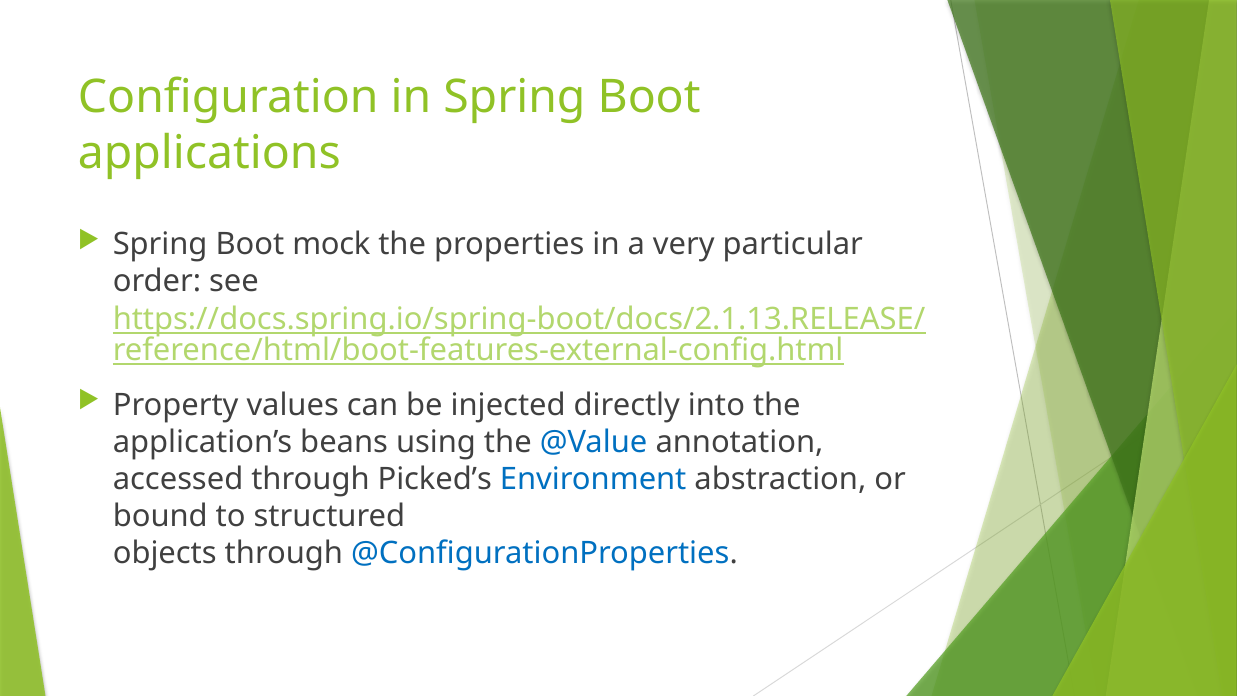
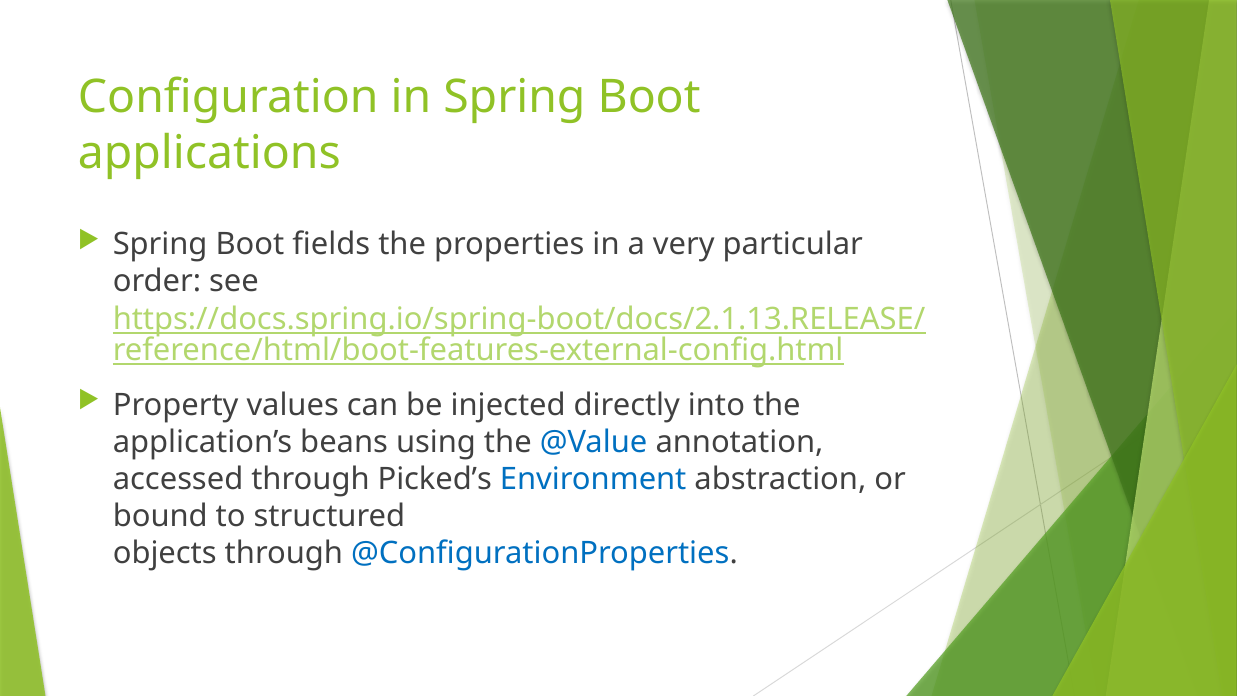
mock: mock -> fields
